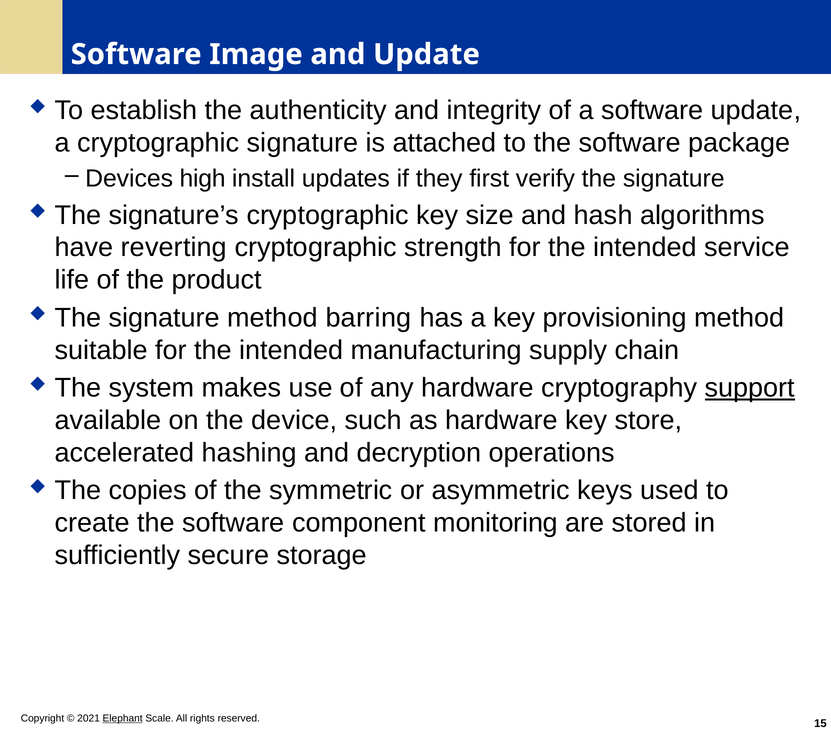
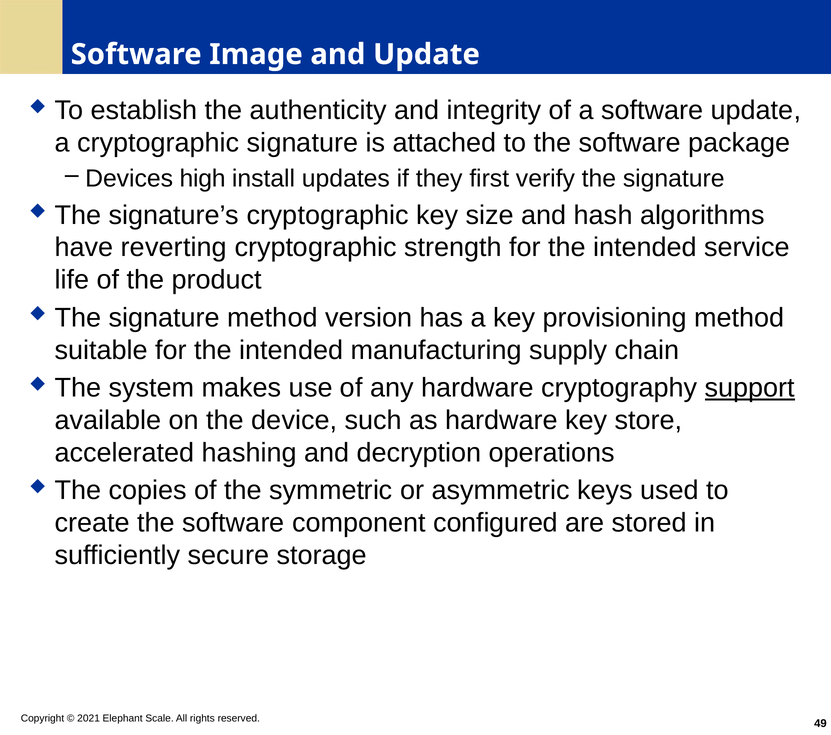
barring: barring -> version
monitoring: monitoring -> configured
Elephant underline: present -> none
15: 15 -> 49
